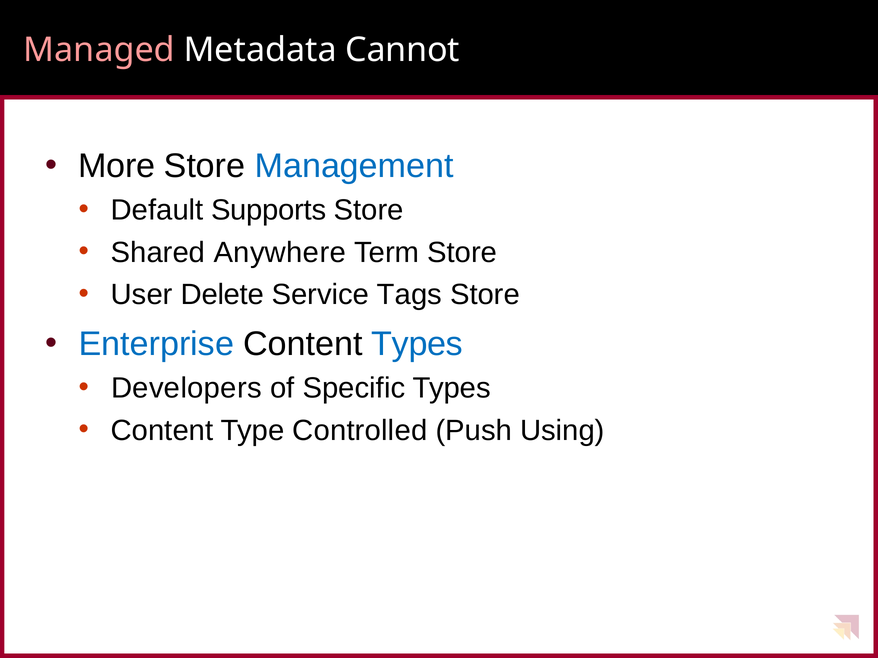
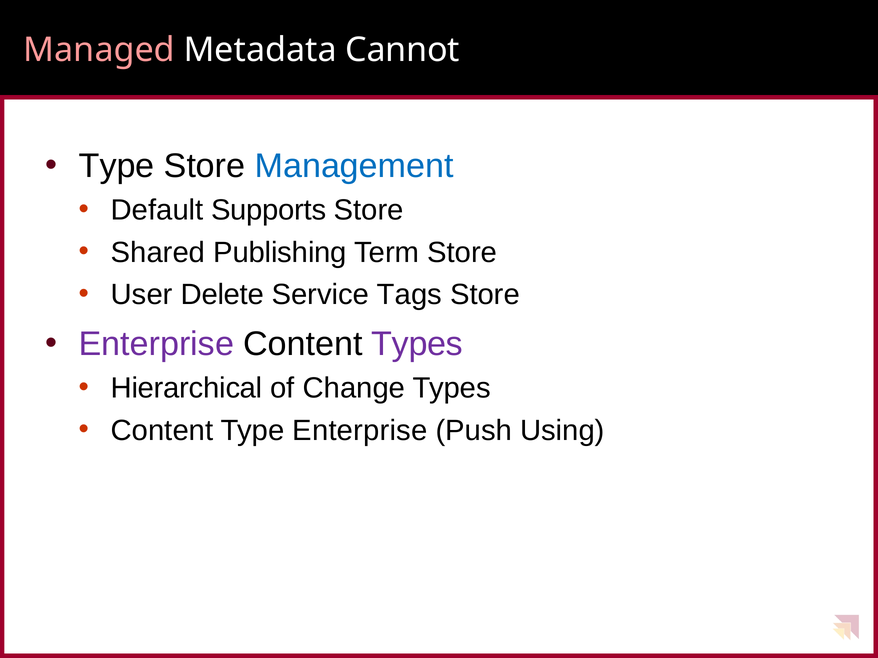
More at (117, 166): More -> Type
Anywhere: Anywhere -> Publishing
Enterprise at (156, 344) colour: blue -> purple
Types at (417, 344) colour: blue -> purple
Developers: Developers -> Hierarchical
Specific: Specific -> Change
Type Controlled: Controlled -> Enterprise
